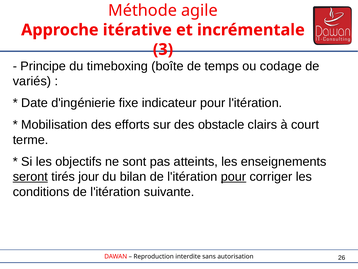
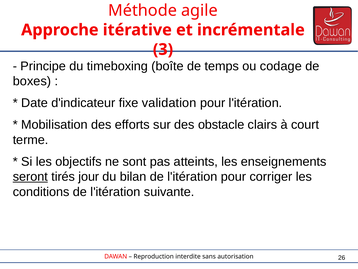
variés: variés -> boxes
d'ingénierie: d'ingénierie -> d'indicateur
indicateur: indicateur -> validation
pour at (234, 176) underline: present -> none
